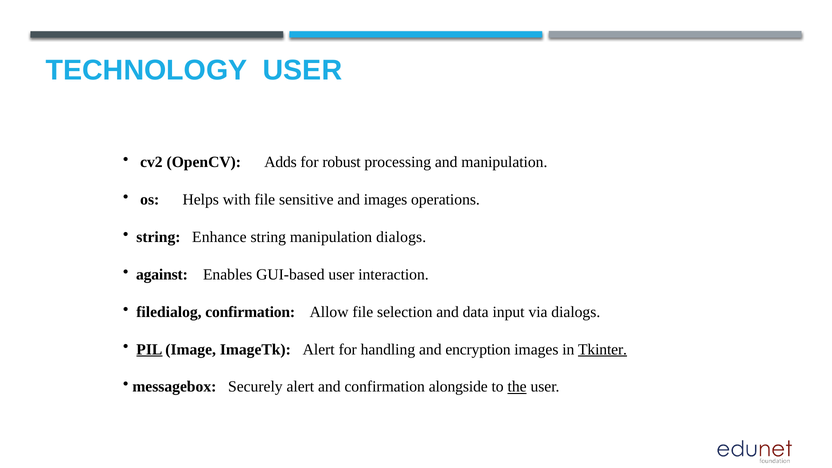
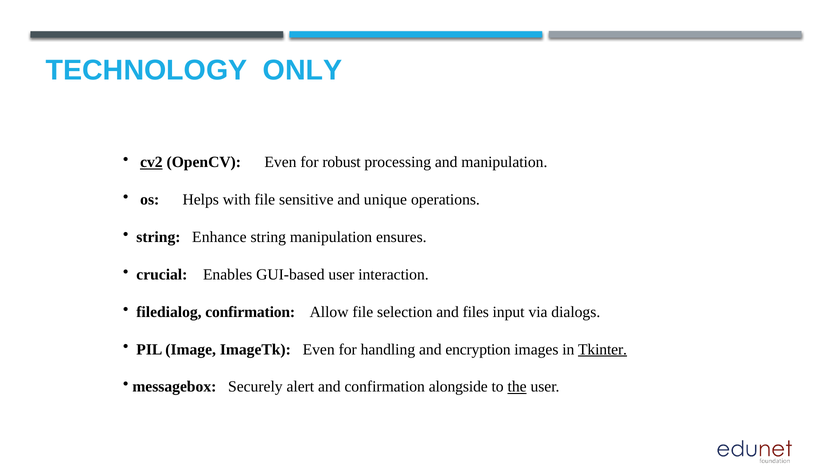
TECHNOLOGY USER: USER -> ONLY
cv2 underline: none -> present
OpenCV Adds: Adds -> Even
and images: images -> unique
manipulation dialogs: dialogs -> ensures
against: against -> crucial
data: data -> files
PIL underline: present -> none
ImageTk Alert: Alert -> Even
